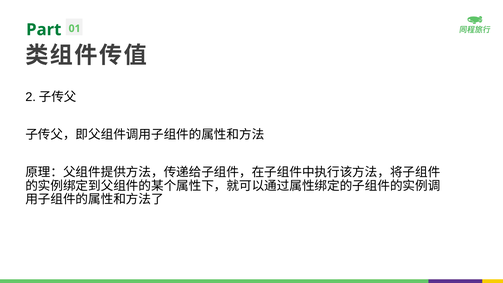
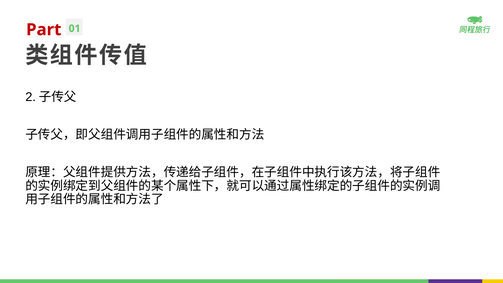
Part colour: green -> red
